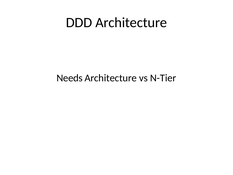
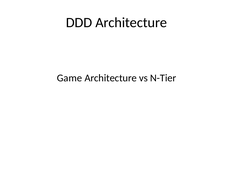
Needs: Needs -> Game
